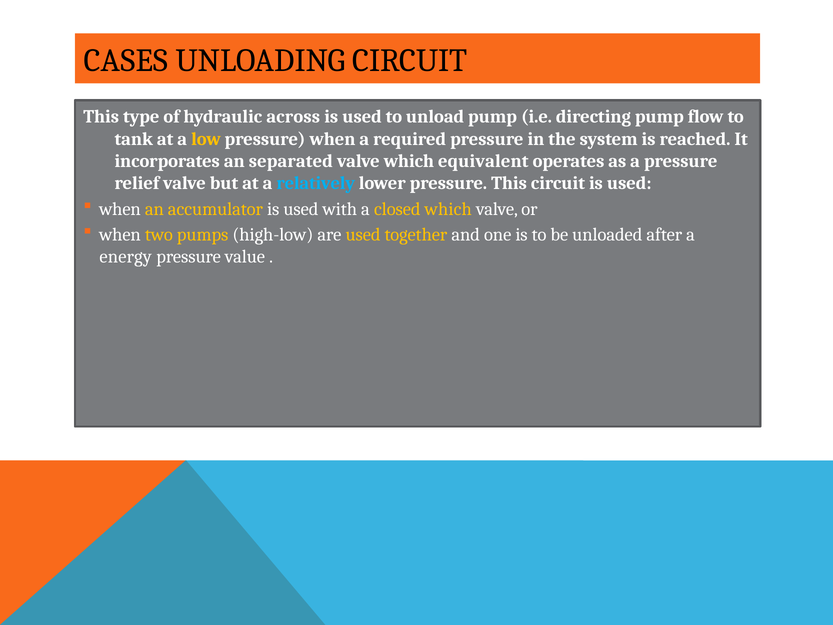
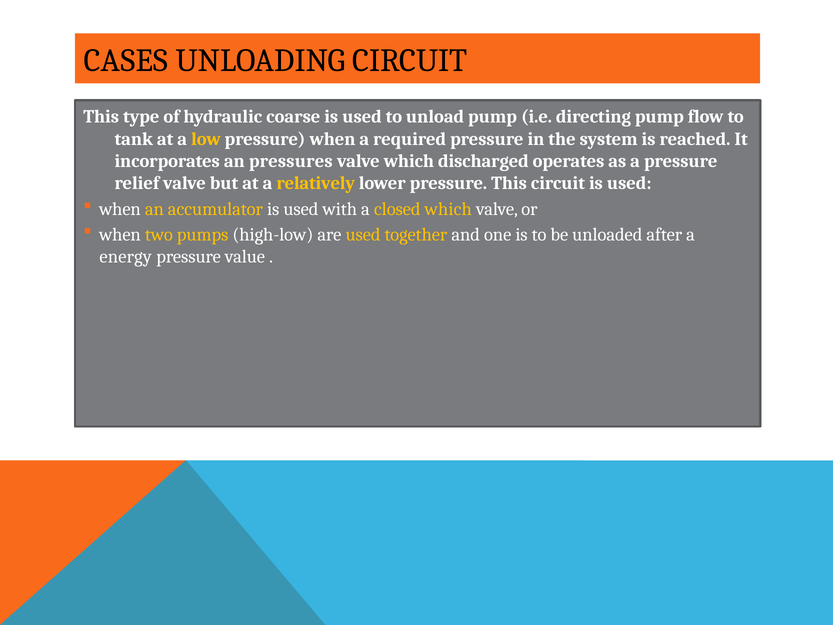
across: across -> coarse
separated: separated -> pressures
equivalent: equivalent -> discharged
relatively colour: light blue -> yellow
